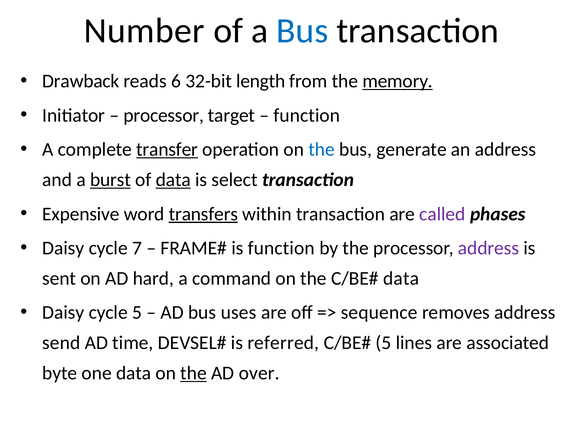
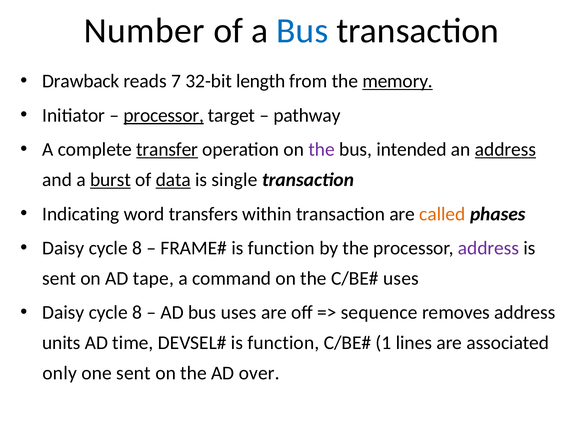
6: 6 -> 7
processor at (164, 115) underline: none -> present
function at (307, 115): function -> pathway
the at (322, 150) colour: blue -> purple
generate: generate -> intended
address at (505, 150) underline: none -> present
select: select -> single
Expensive: Expensive -> Indicating
transfers underline: present -> none
called colour: purple -> orange
7 at (137, 248): 7 -> 8
hard: hard -> tape
data at (401, 279): data -> uses
5 at (137, 313): 5 -> 8
send: send -> units
referred at (283, 343): referred -> function
5 at (384, 343): 5 -> 1
byte: byte -> only
one data: data -> sent
the at (194, 373) underline: present -> none
